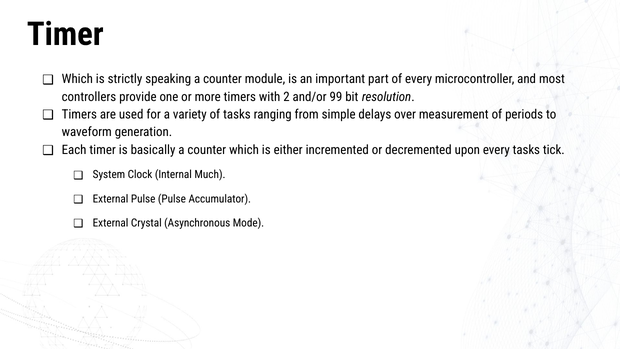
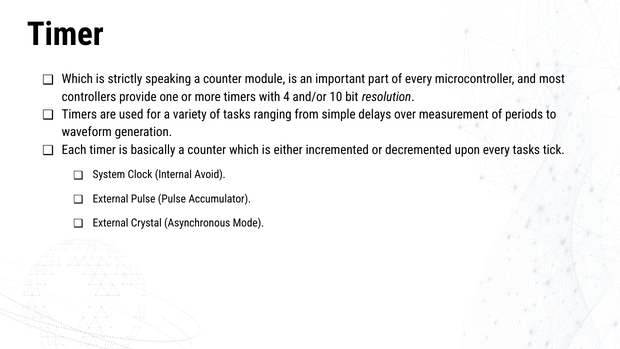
2: 2 -> 4
99: 99 -> 10
Much: Much -> Avoid
